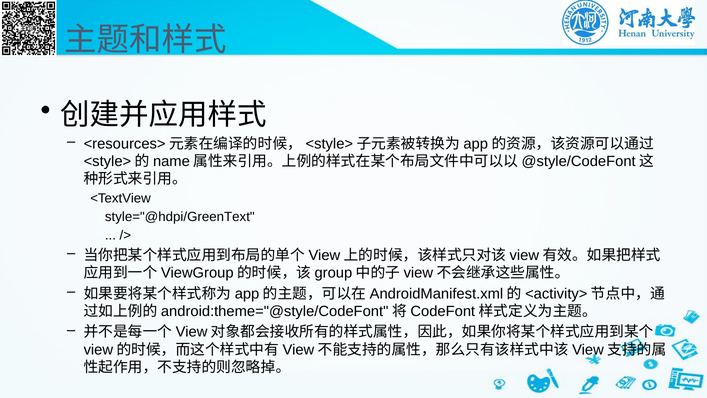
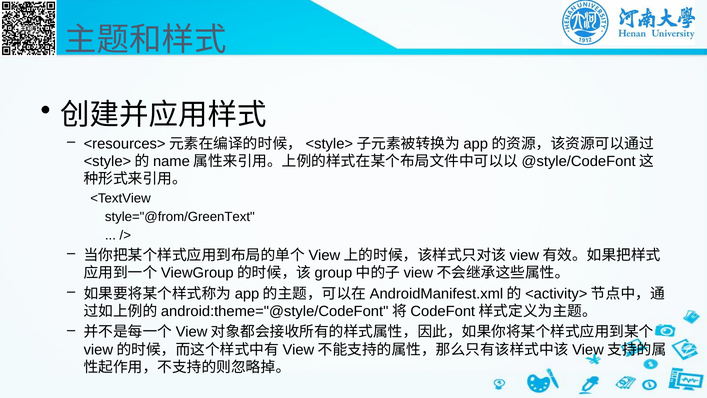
style="@hdpi/GreenText: style="@hdpi/GreenText -> style="@from/GreenText
